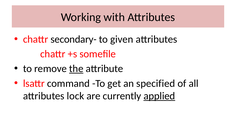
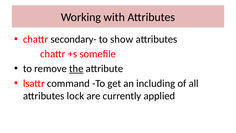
given: given -> show
specified: specified -> including
applied underline: present -> none
